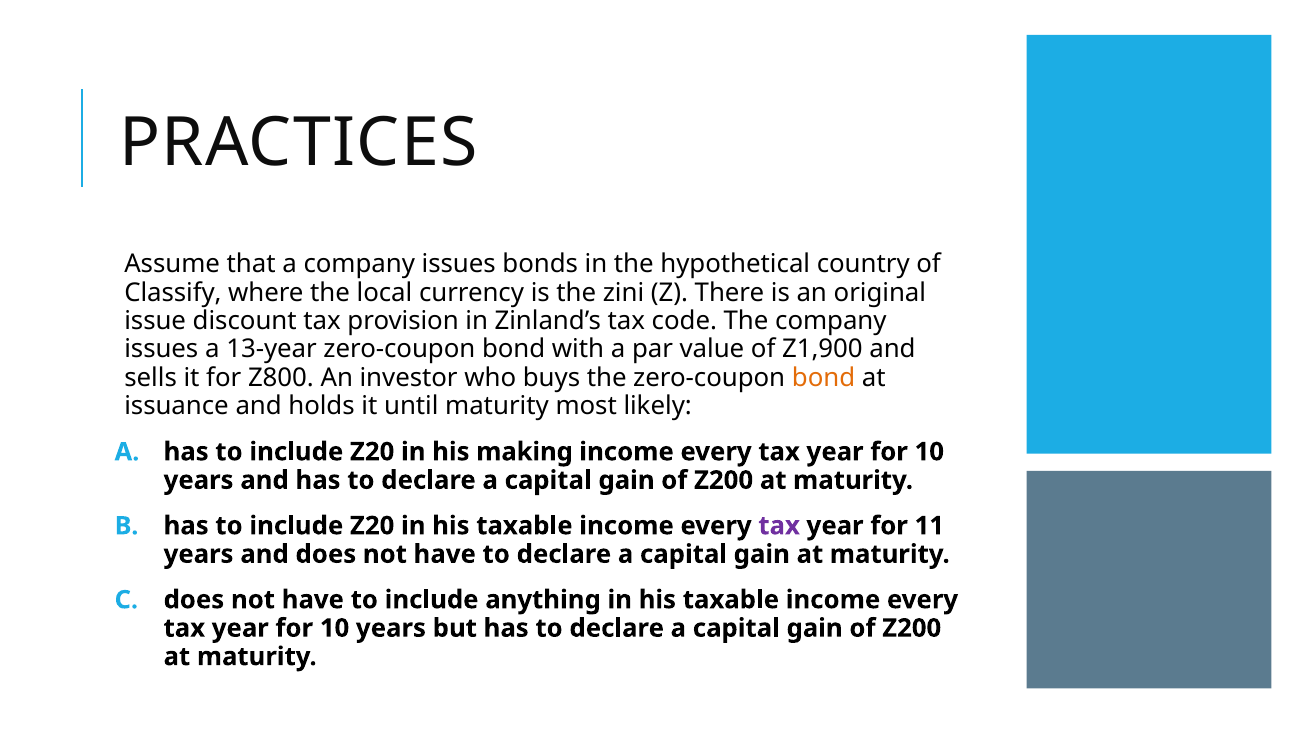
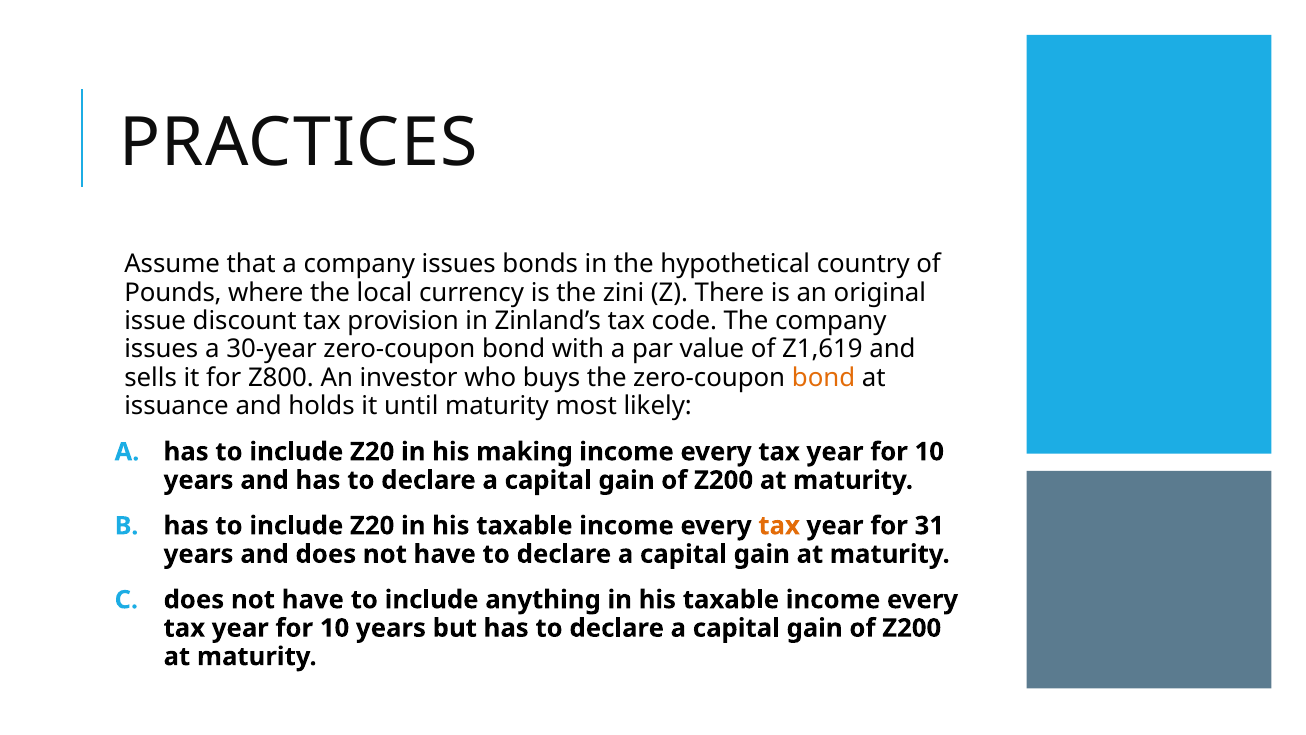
Classify: Classify -> Pounds
13-year: 13-year -> 30-year
Z1,900: Z1,900 -> Z1,619
tax at (779, 526) colour: purple -> orange
11: 11 -> 31
